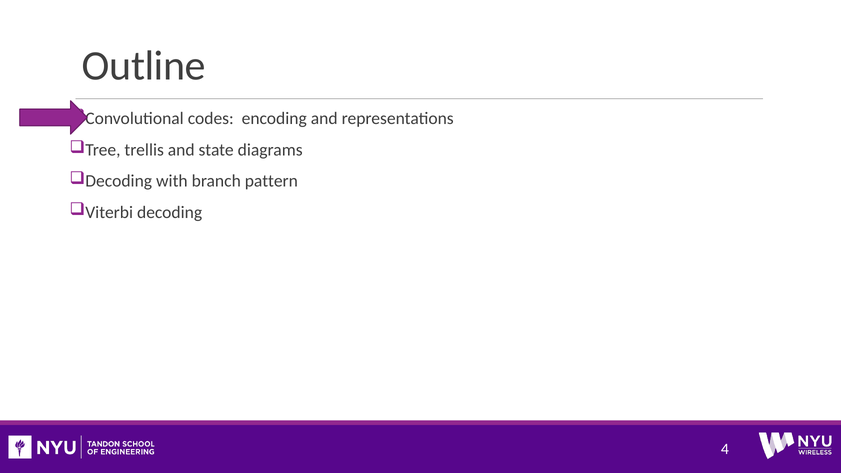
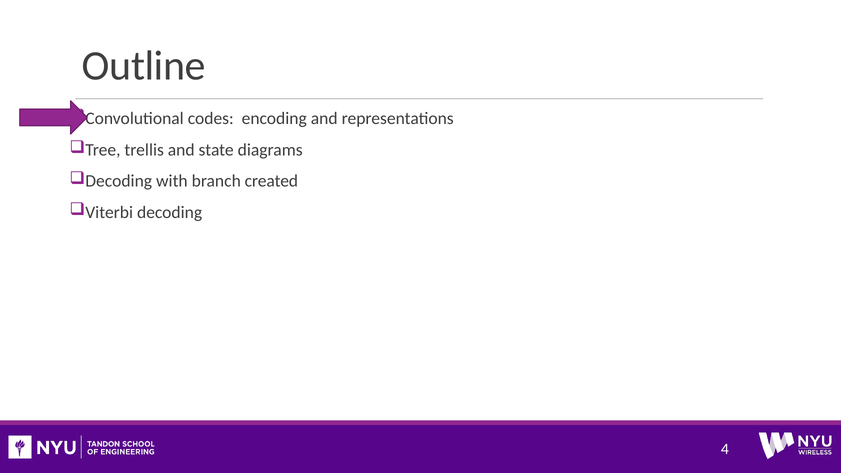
pattern: pattern -> created
